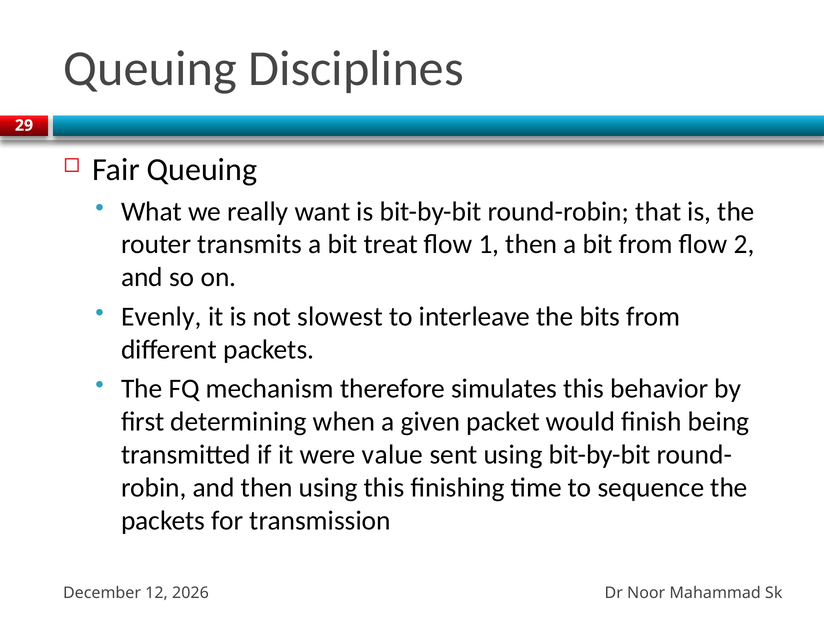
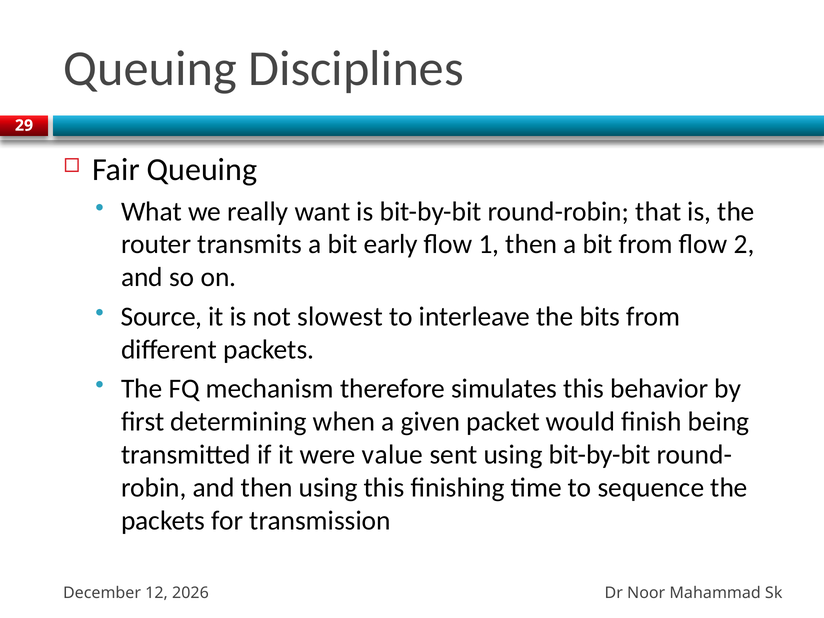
treat: treat -> early
Evenly: Evenly -> Source
